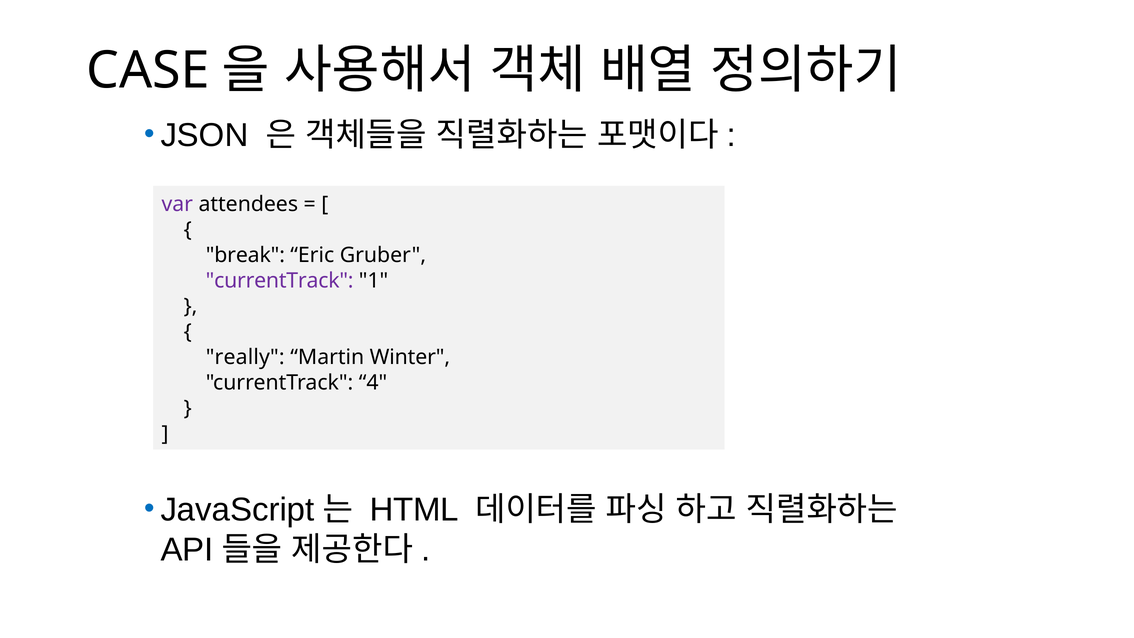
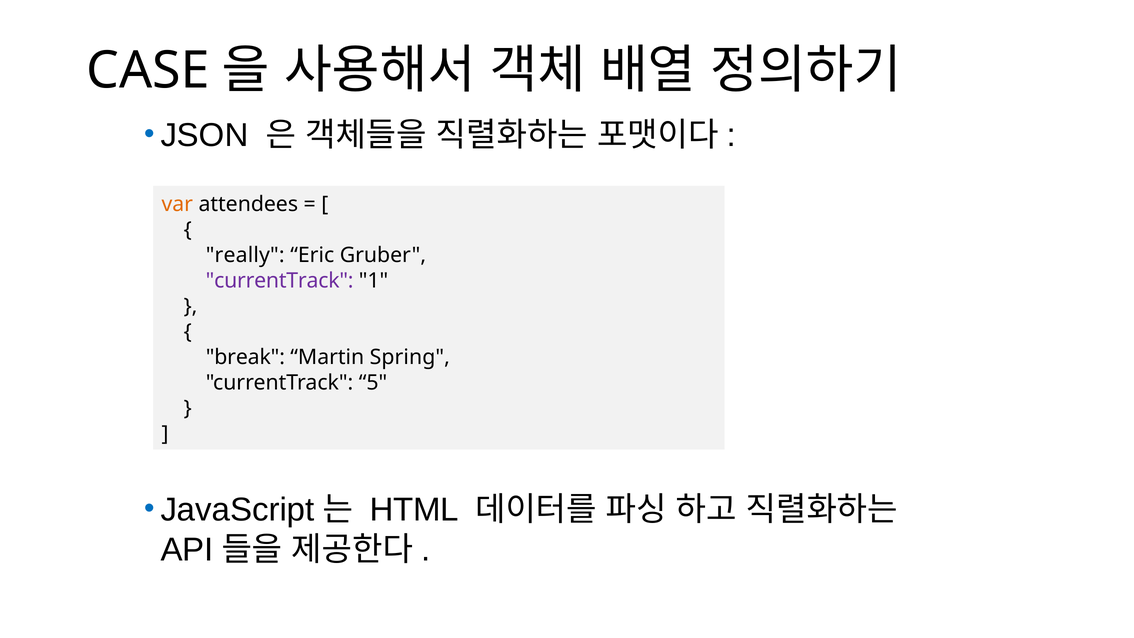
var colour: purple -> orange
break: break -> really
really: really -> break
Winter: Winter -> Spring
4: 4 -> 5
